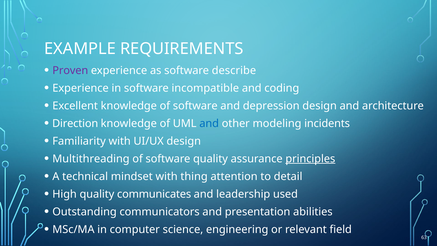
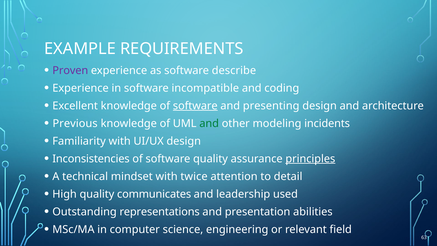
software at (195, 106) underline: none -> present
depression: depression -> presenting
Direction: Direction -> Previous
and at (209, 123) colour: blue -> green
Multithreading: Multithreading -> Inconsistencies
thing: thing -> twice
communicators: communicators -> representations
